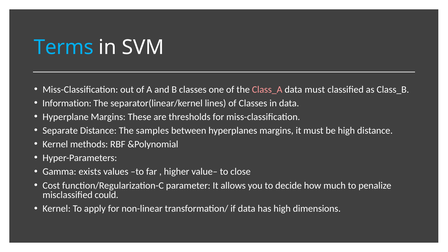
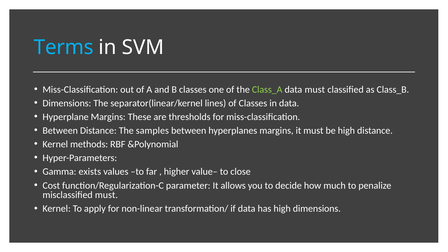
Class_A colour: pink -> light green
Information at (67, 103): Information -> Dimensions
Separate at (60, 131): Separate -> Between
misclassified could: could -> must
